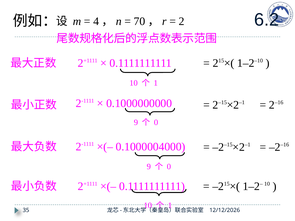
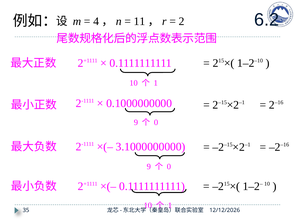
70: 70 -> 11
0.1000004000: 0.1000004000 -> 3.1000000000
